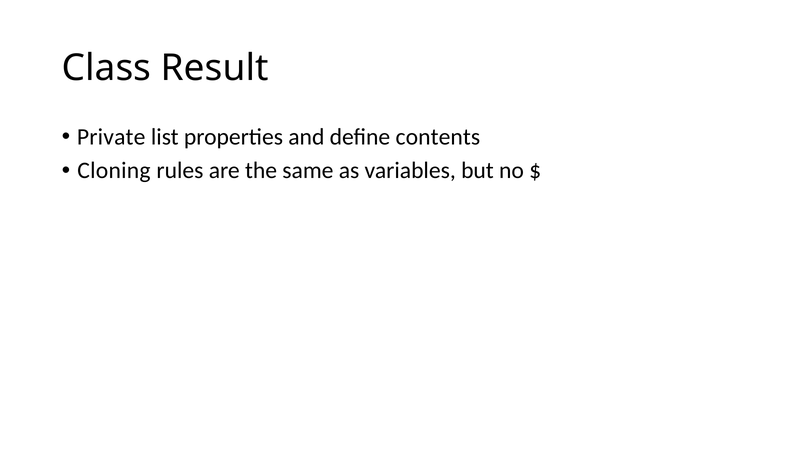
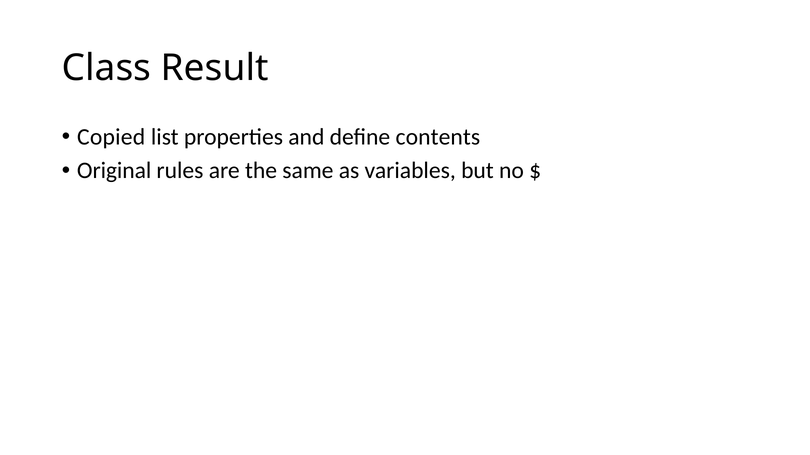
Private: Private -> Copied
Cloning: Cloning -> Original
